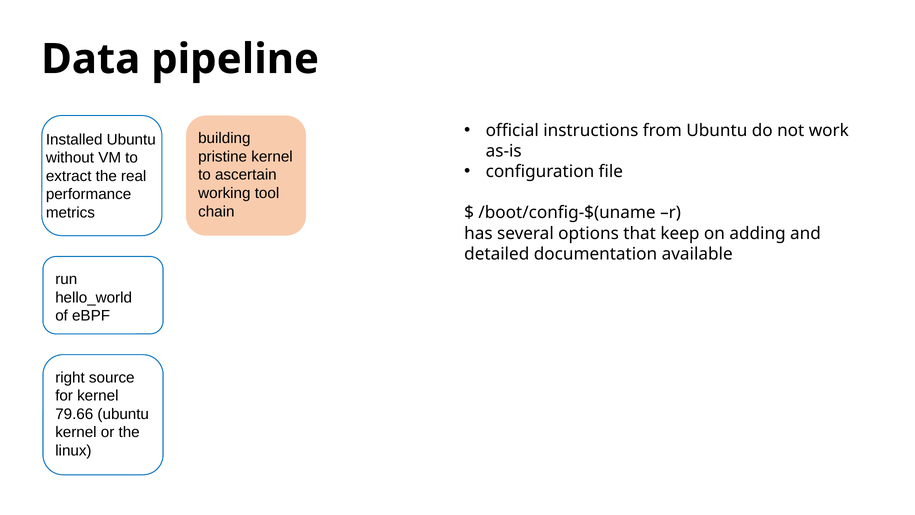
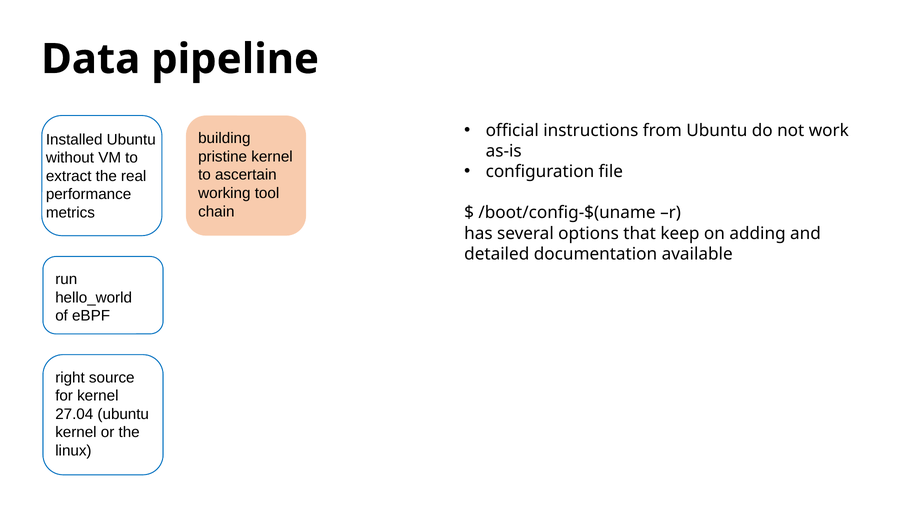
79.66: 79.66 -> 27.04
